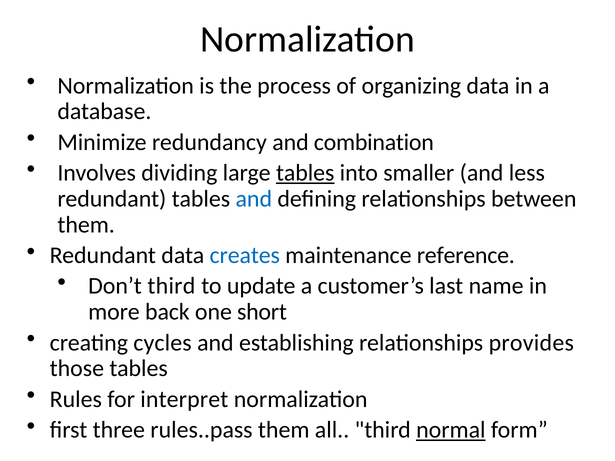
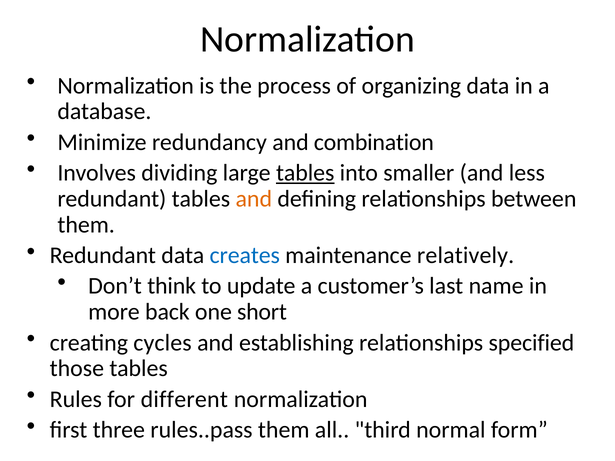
and at (254, 199) colour: blue -> orange
reference: reference -> relatively
Don’t third: third -> think
provides: provides -> specified
interpret: interpret -> different
normal underline: present -> none
